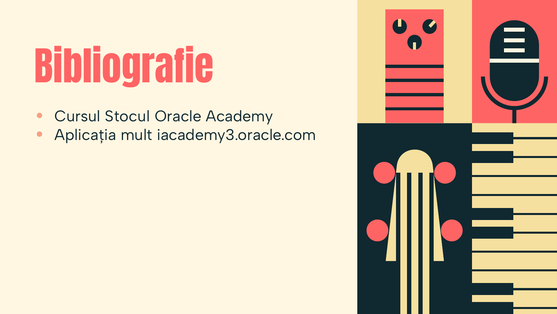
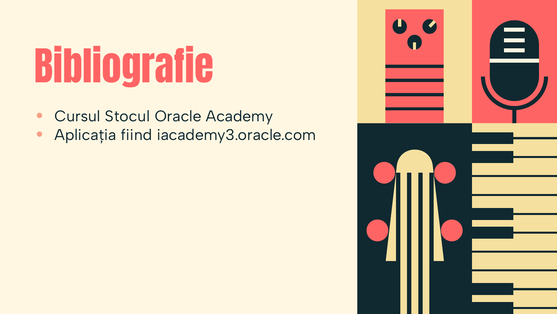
mult: mult -> fiind
